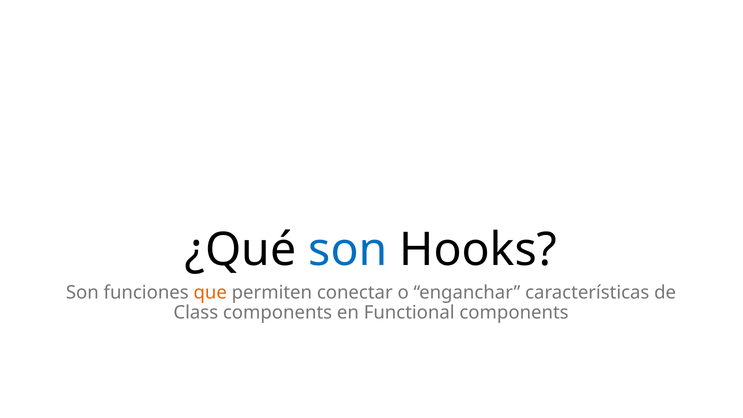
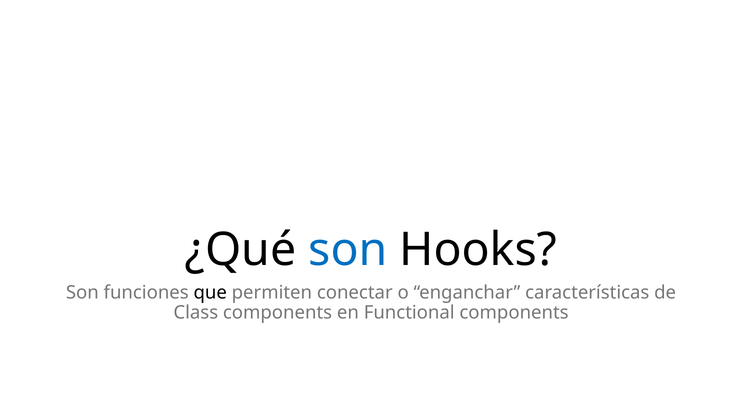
que colour: orange -> black
